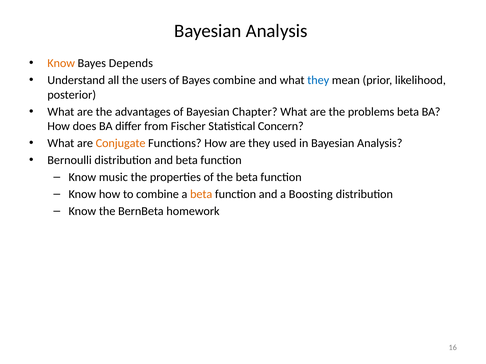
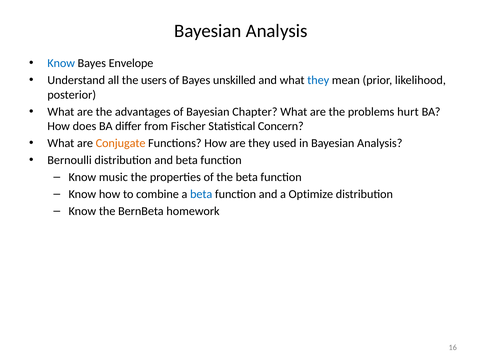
Know at (61, 63) colour: orange -> blue
Depends: Depends -> Envelope
Bayes combine: combine -> unskilled
problems beta: beta -> hurt
beta at (201, 194) colour: orange -> blue
Boosting: Boosting -> Optimize
